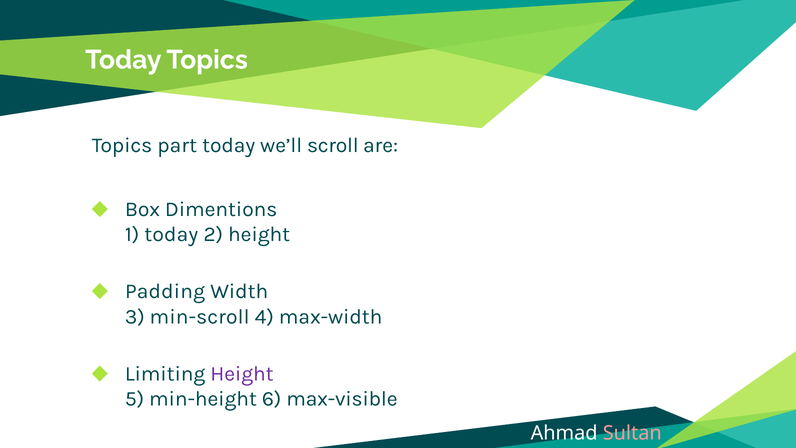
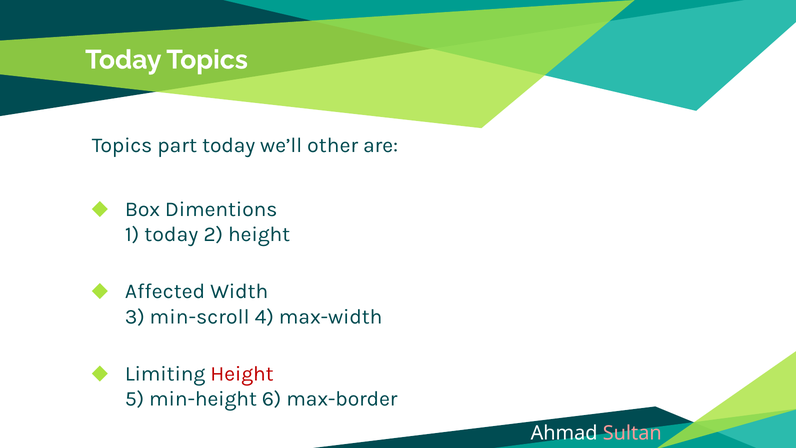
scroll: scroll -> other
Padding: Padding -> Affected
Height at (242, 374) colour: purple -> red
max-visible: max-visible -> max-border
